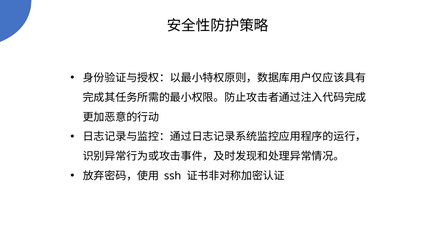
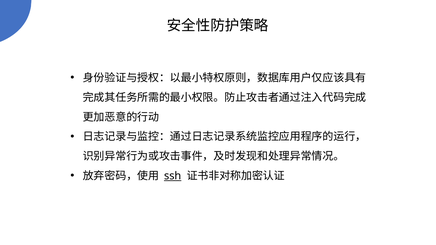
ssh underline: none -> present
